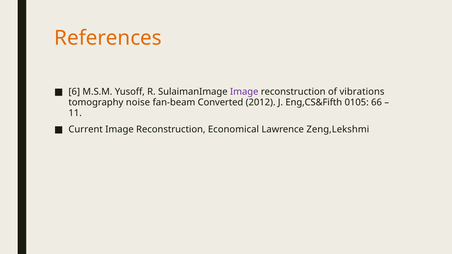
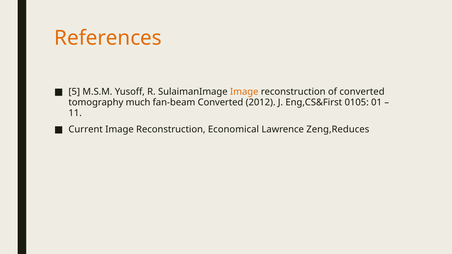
6: 6 -> 5
Image at (244, 92) colour: purple -> orange
of vibrations: vibrations -> converted
noise: noise -> much
Eng,CS&Fifth: Eng,CS&Fifth -> Eng,CS&First
66: 66 -> 01
Zeng,Lekshmi: Zeng,Lekshmi -> Zeng,Reduces
